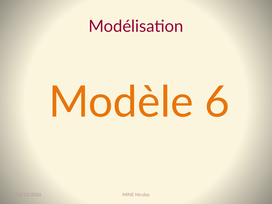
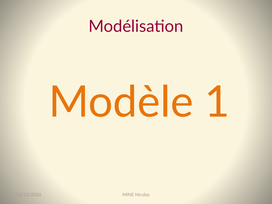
6: 6 -> 1
